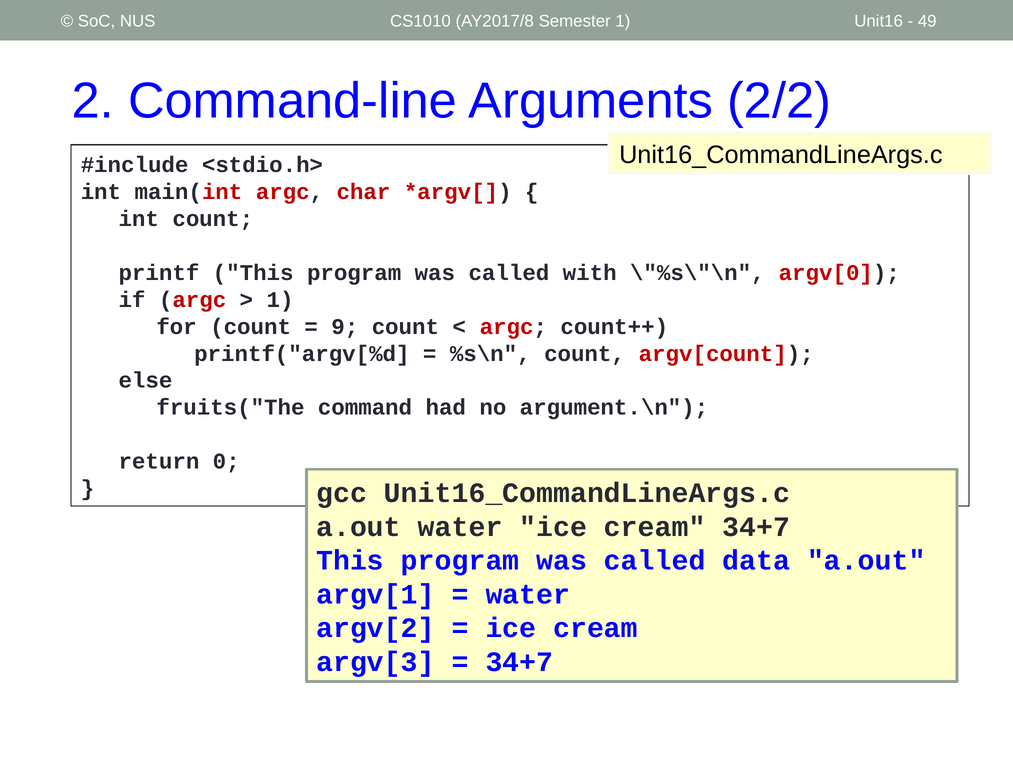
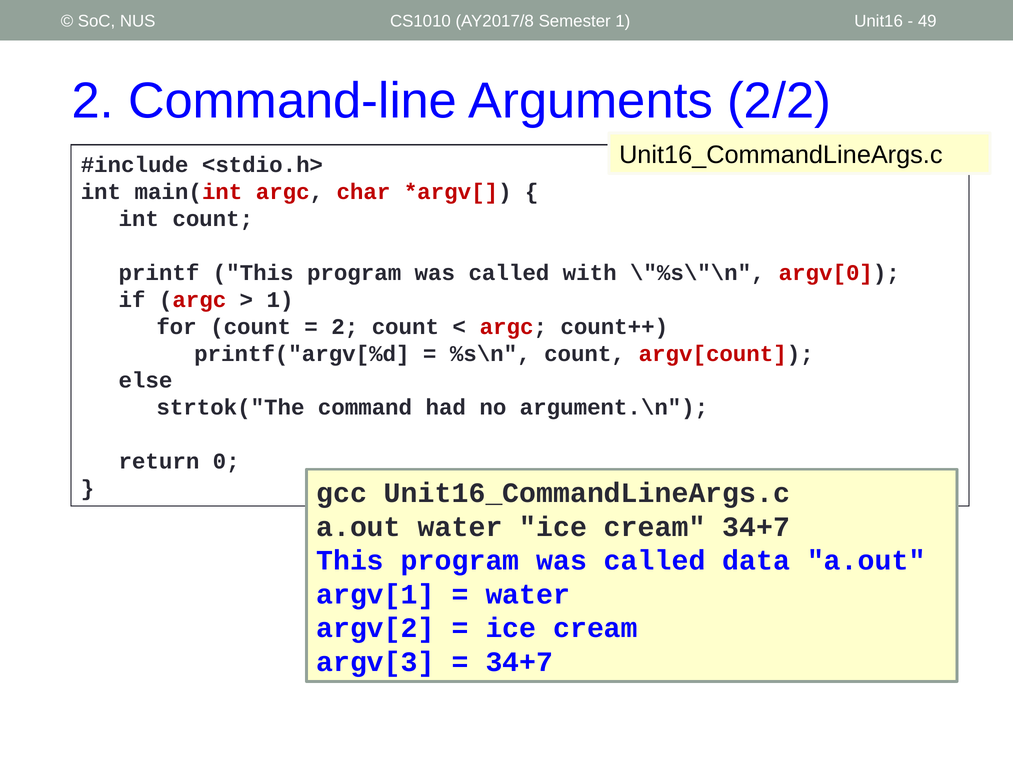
9 at (345, 327): 9 -> 2
fruits("The: fruits("The -> strtok("The
